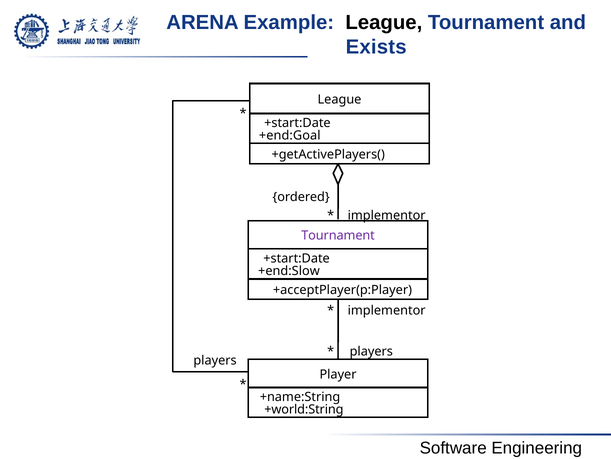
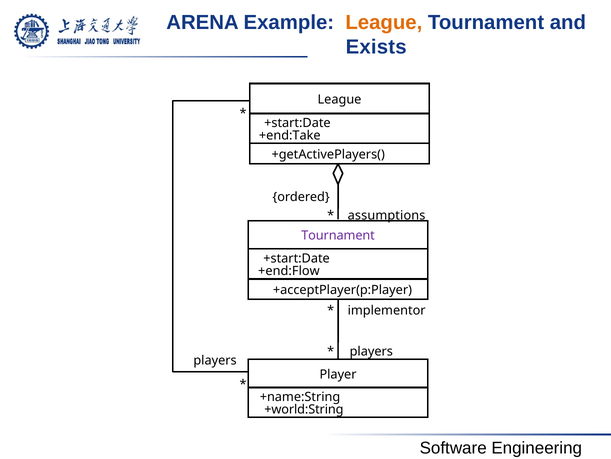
League at (384, 22) colour: black -> orange
+end:Goal: +end:Goal -> +end:Take
implementor at (387, 215): implementor -> assumptions
+end:Slow: +end:Slow -> +end:Flow
